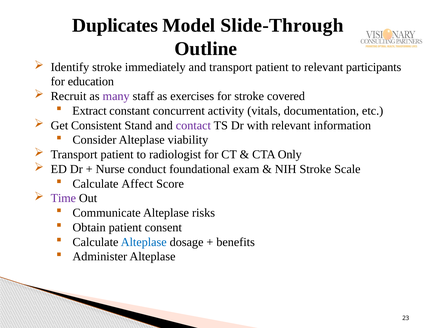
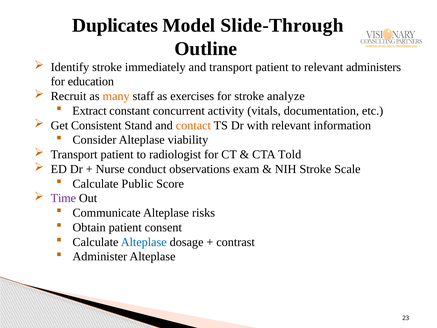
participants: participants -> administers
many colour: purple -> orange
covered: covered -> analyze
contact colour: purple -> orange
Only: Only -> Told
foundational: foundational -> observations
Affect: Affect -> Public
benefits: benefits -> contrast
